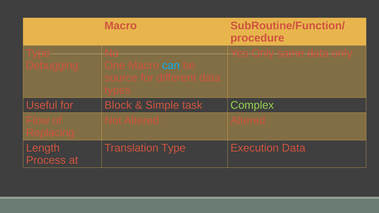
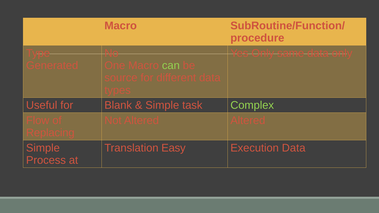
Debugging: Debugging -> Generated
can colour: light blue -> light green
Block: Block -> Blank
Length at (43, 148): Length -> Simple
Translation Type: Type -> Easy
